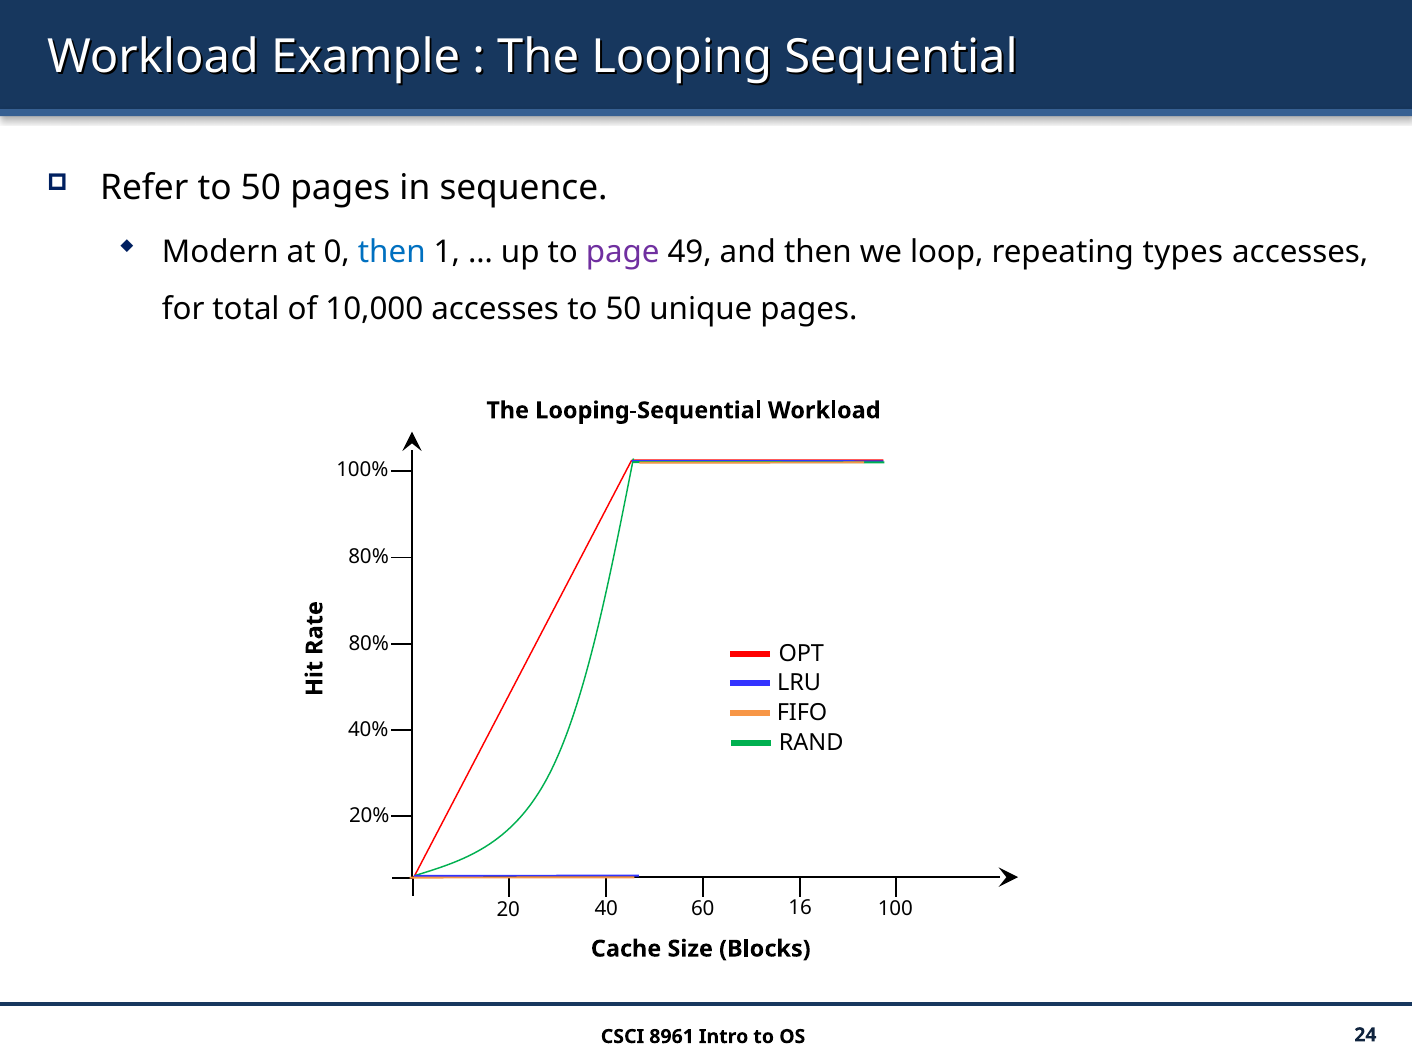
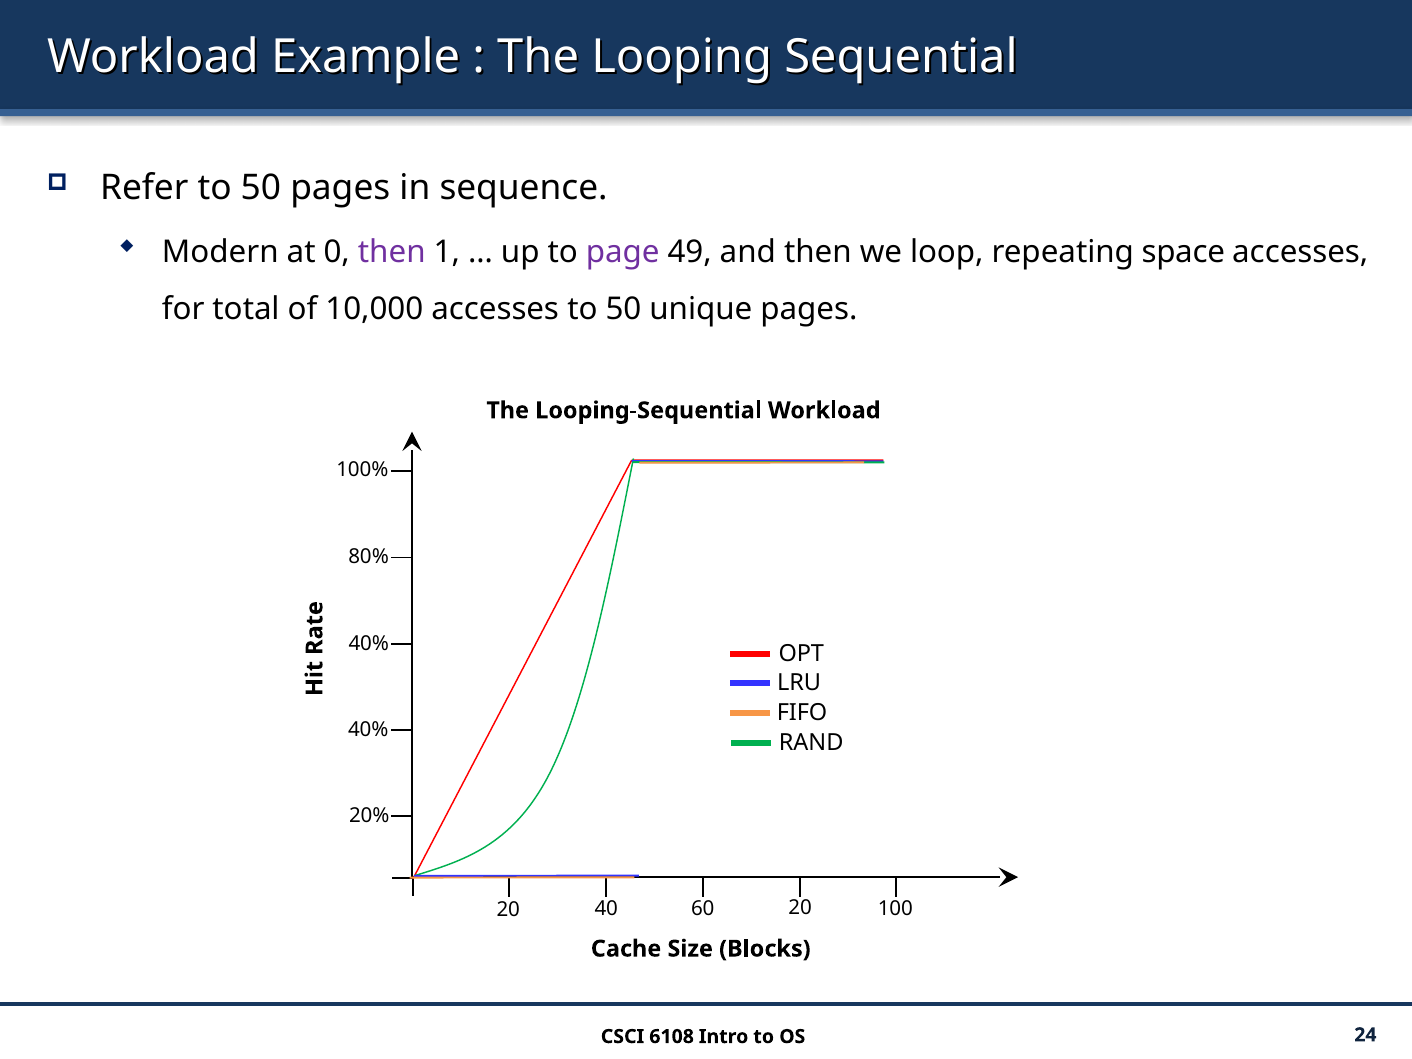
then at (392, 253) colour: blue -> purple
types: types -> space
80% at (369, 643): 80% -> 40%
60 16: 16 -> 20
8961: 8961 -> 6108
